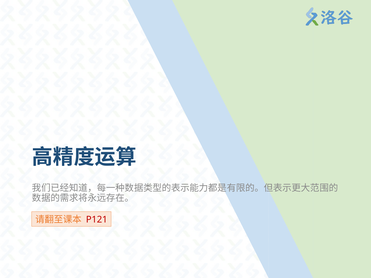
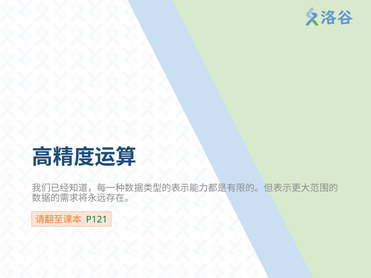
P121 colour: red -> green
